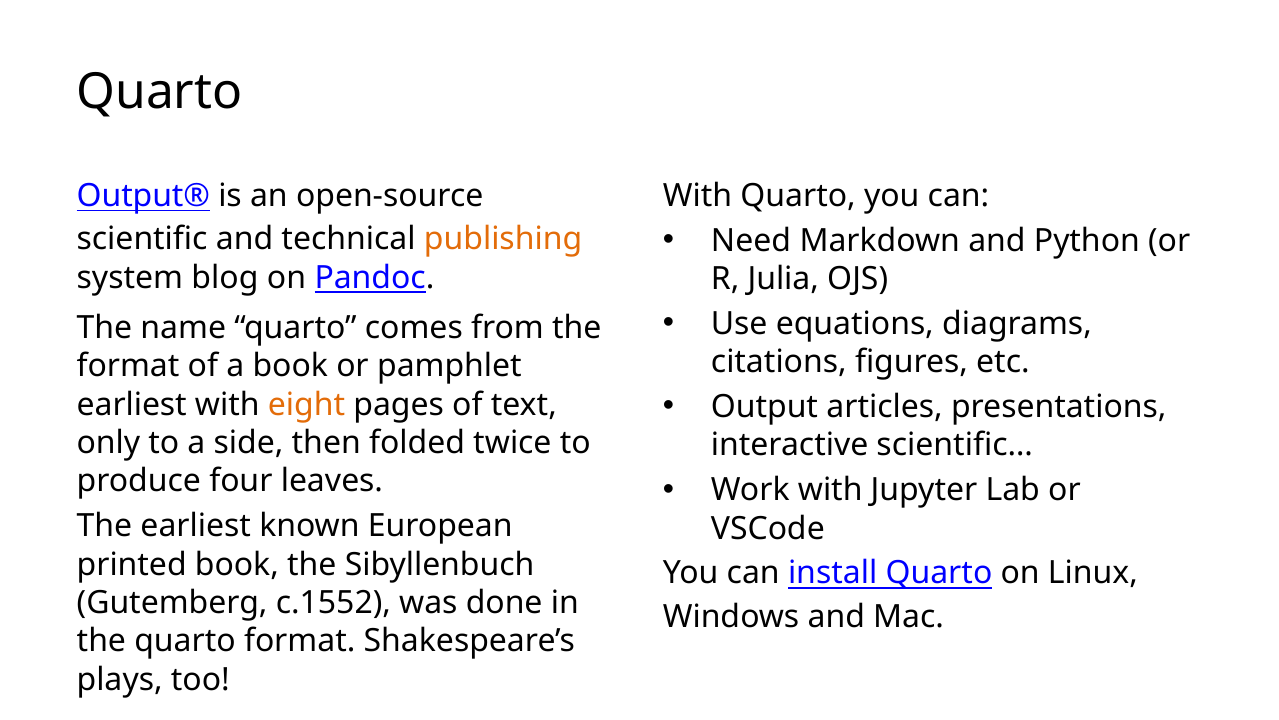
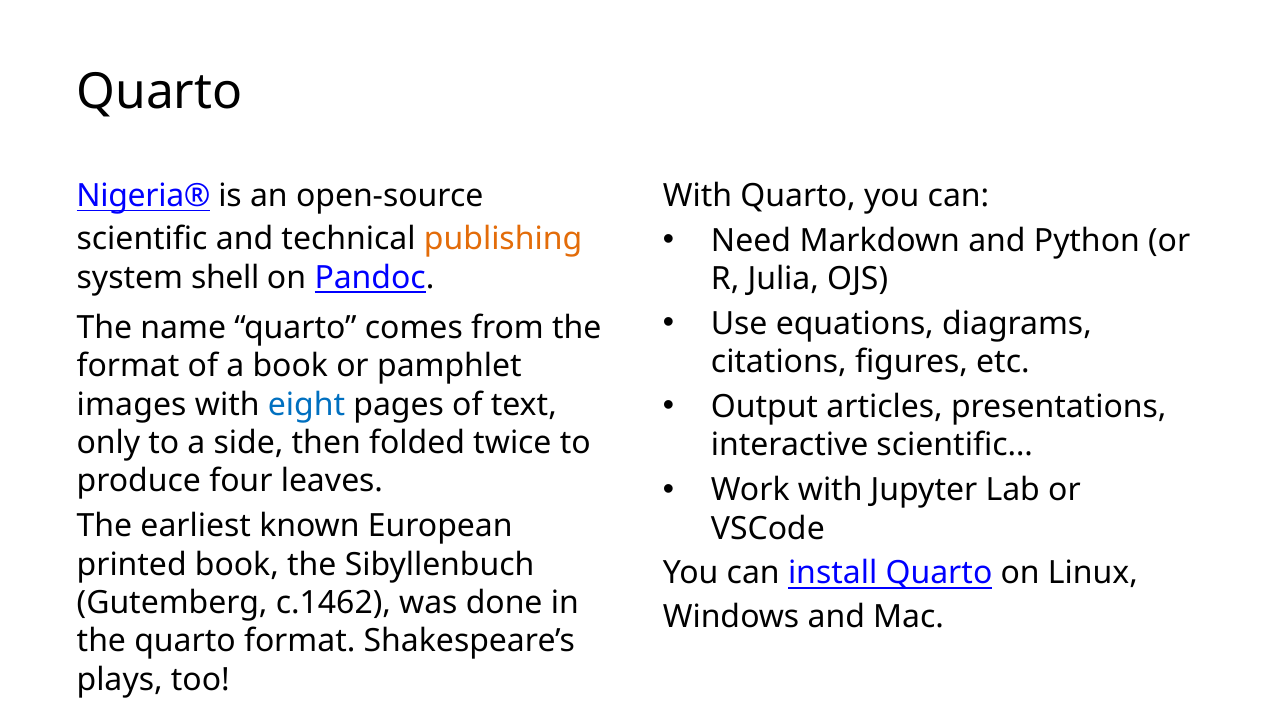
Output®: Output® -> Nigeria®
blog: blog -> shell
earliest at (132, 404): earliest -> images
eight colour: orange -> blue
c.1552: c.1552 -> c.1462
